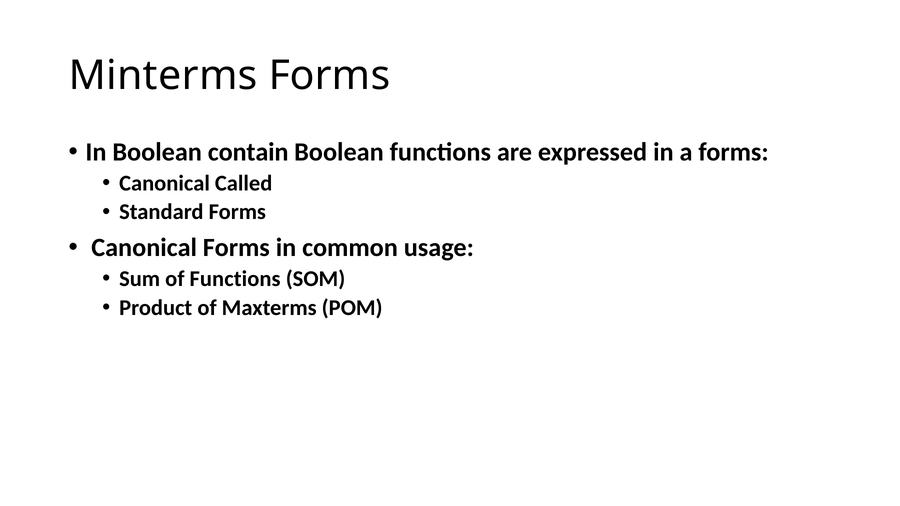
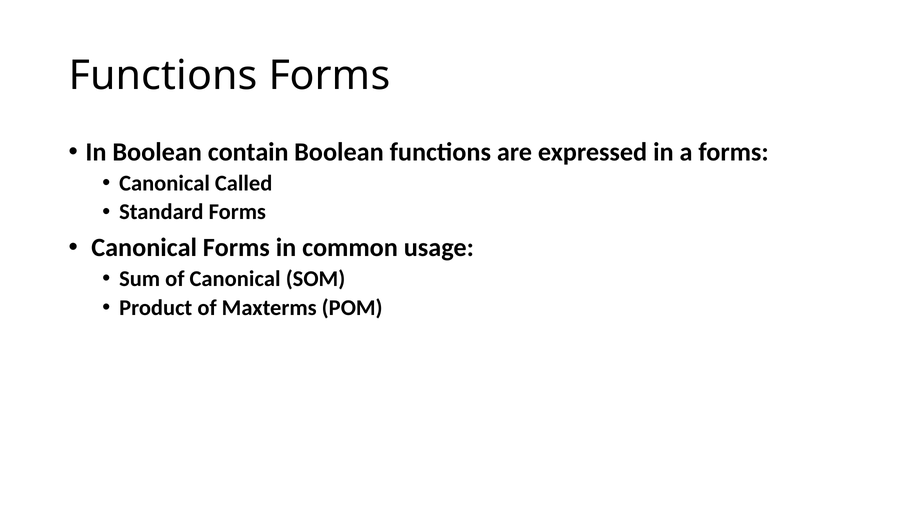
Minterms at (163, 76): Minterms -> Functions
of Functions: Functions -> Canonical
